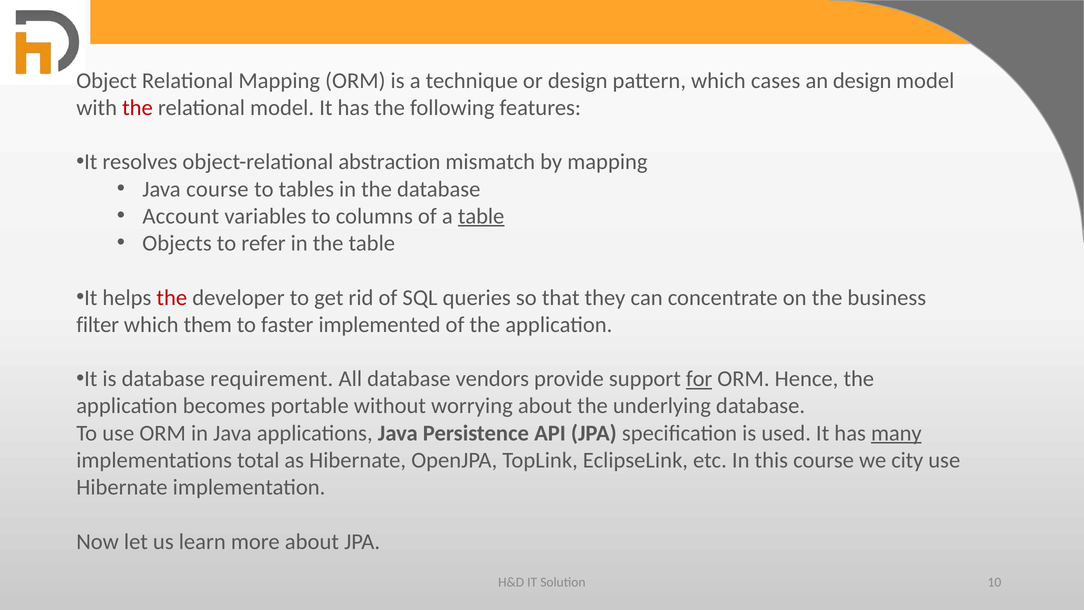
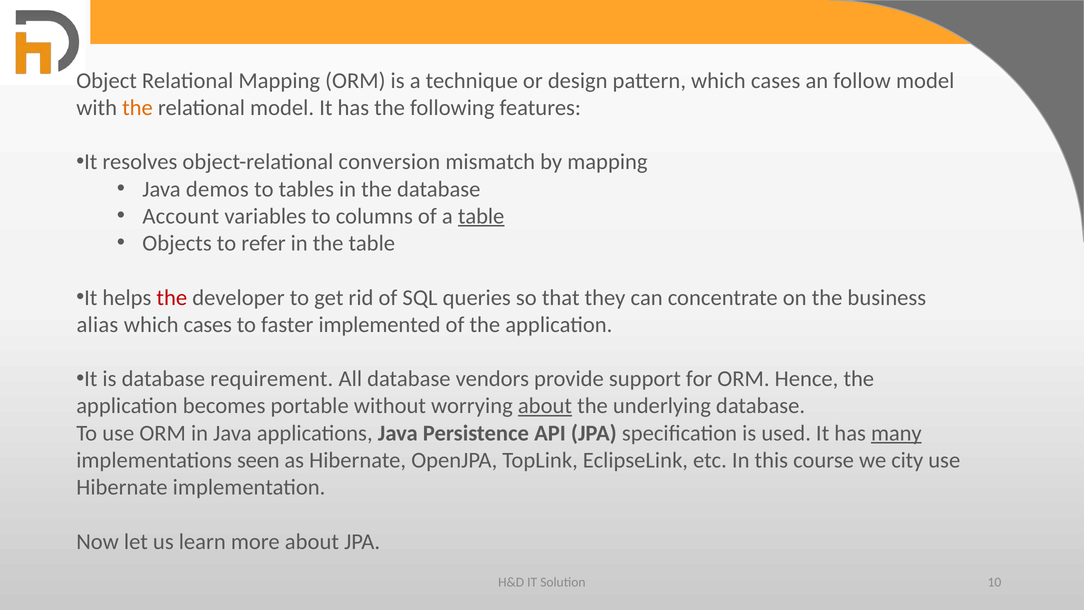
an design: design -> follow
the at (137, 108) colour: red -> orange
abstraction: abstraction -> conversion
Java course: course -> demos
filter: filter -> alias
them at (208, 325): them -> cases
for underline: present -> none
about at (545, 406) underline: none -> present
total: total -> seen
